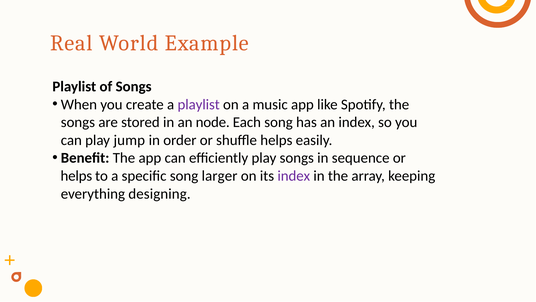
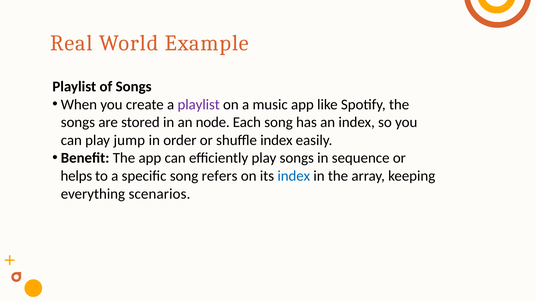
shuffle helps: helps -> index
larger: larger -> refers
index at (294, 176) colour: purple -> blue
designing: designing -> scenarios
